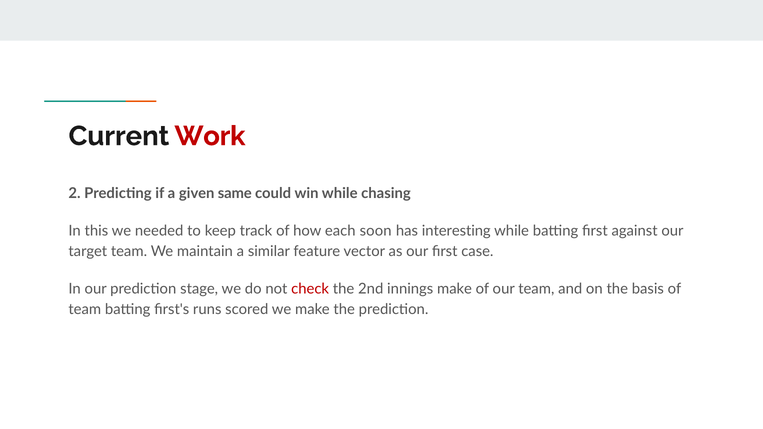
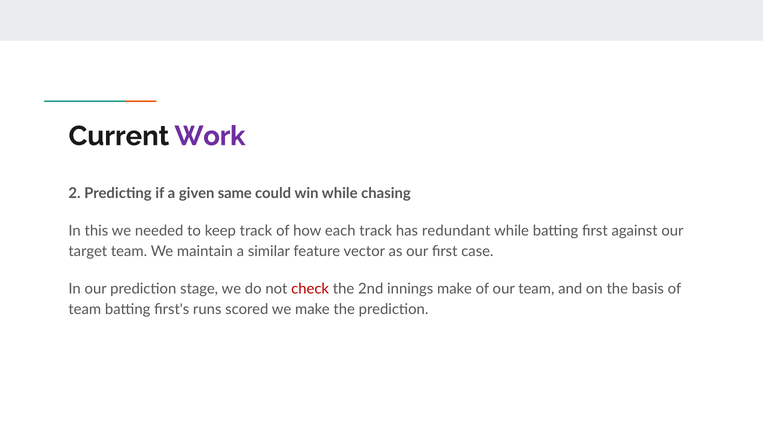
Work colour: red -> purple
each soon: soon -> track
interesting: interesting -> redundant
